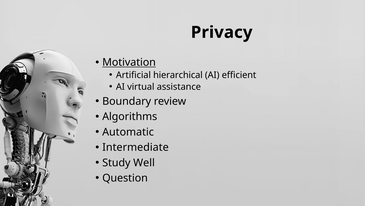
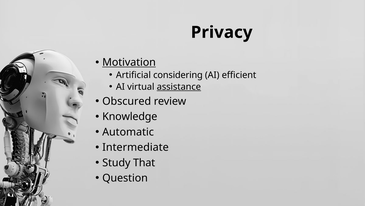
hierarchical: hierarchical -> considering
assistance underline: none -> present
Boundary: Boundary -> Obscured
Algorithms: Algorithms -> Knowledge
Well: Well -> That
